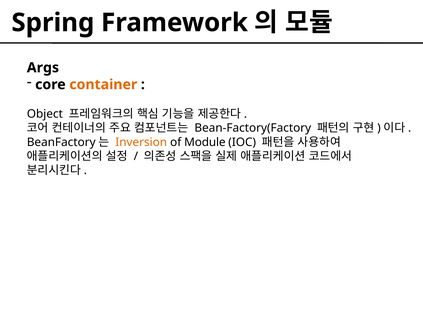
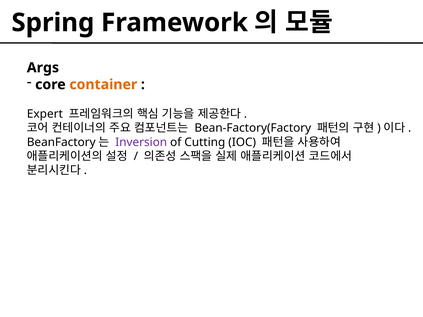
Object: Object -> Expert
Inversion colour: orange -> purple
Module: Module -> Cutting
